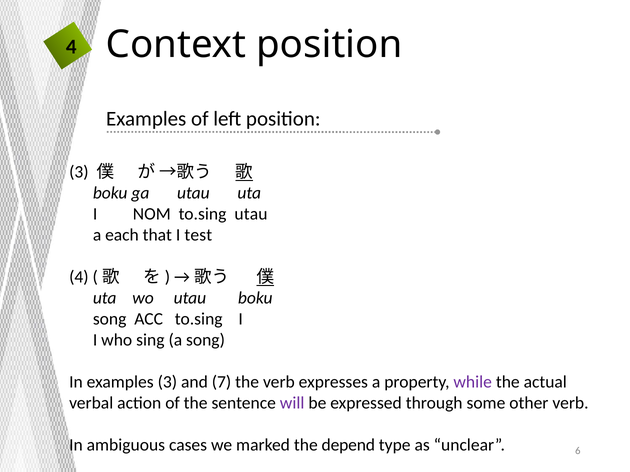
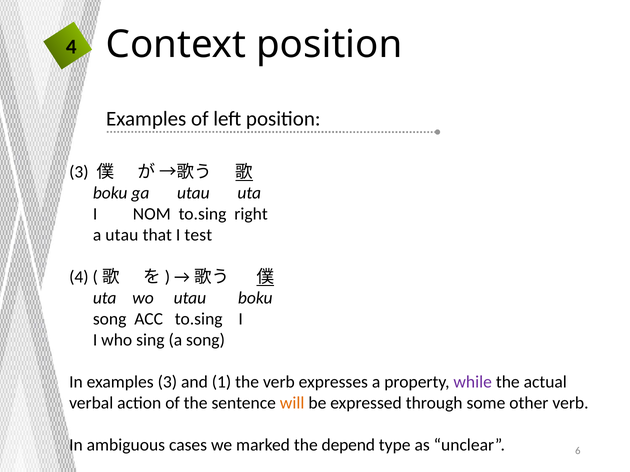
to.sing utau: utau -> right
a each: each -> utau
7: 7 -> 1
will colour: purple -> orange
